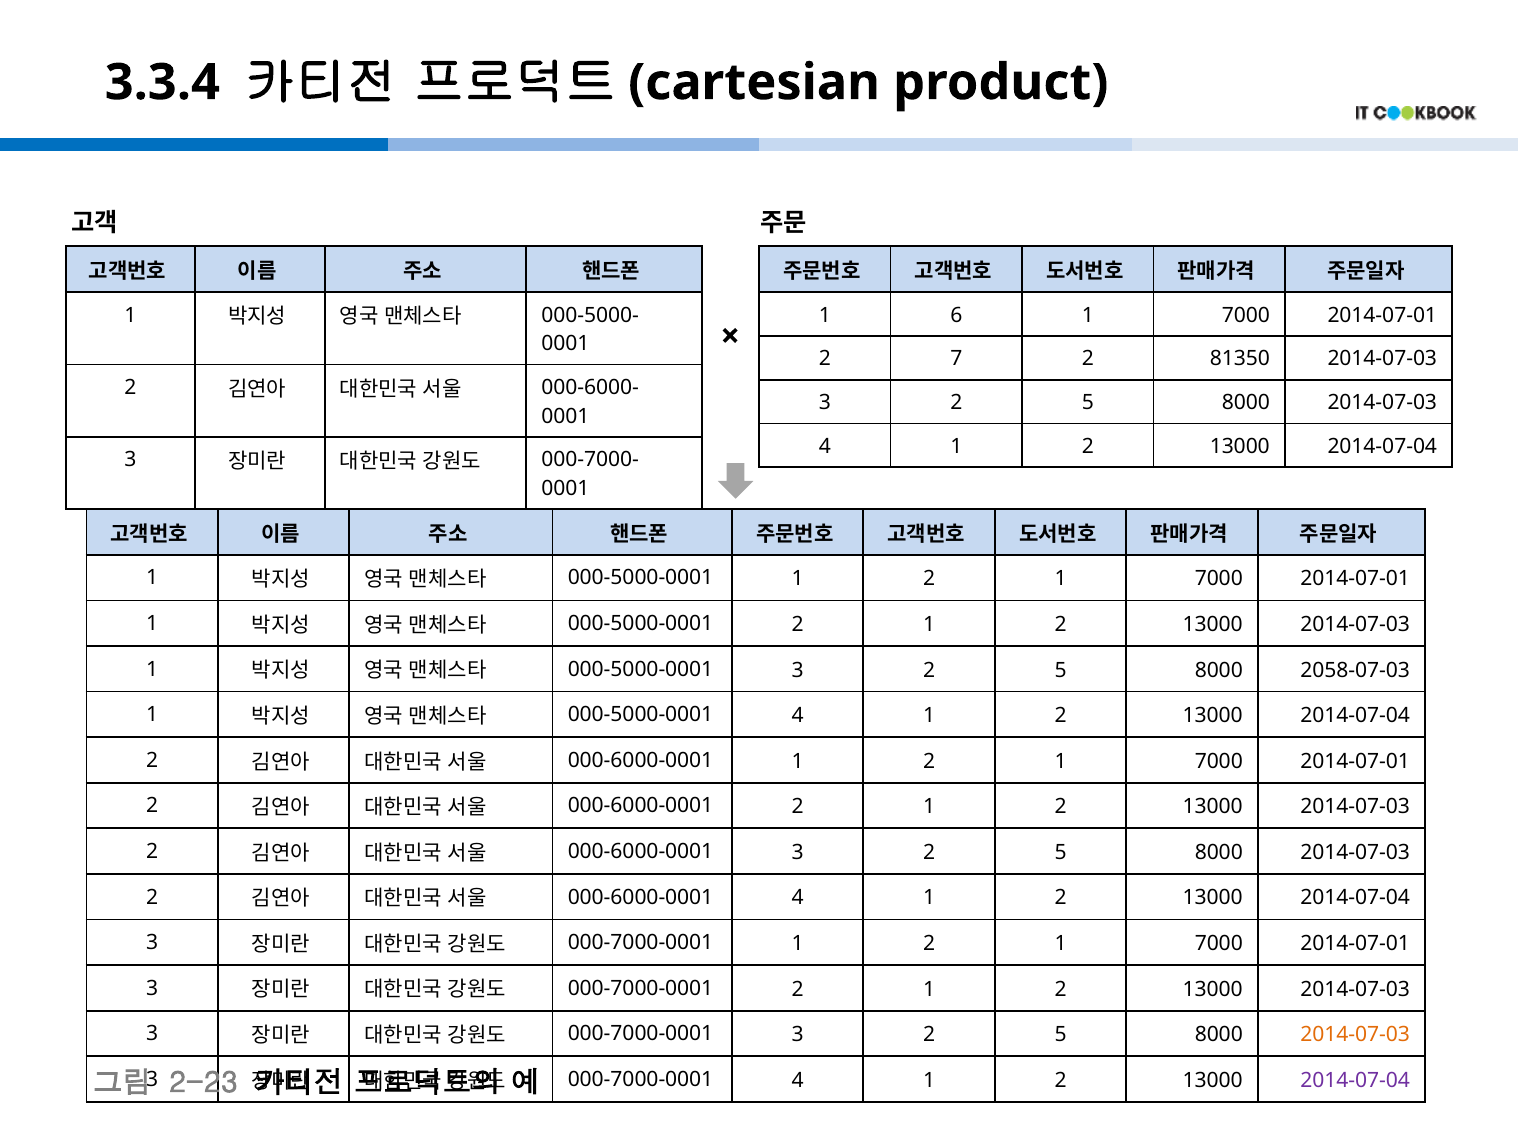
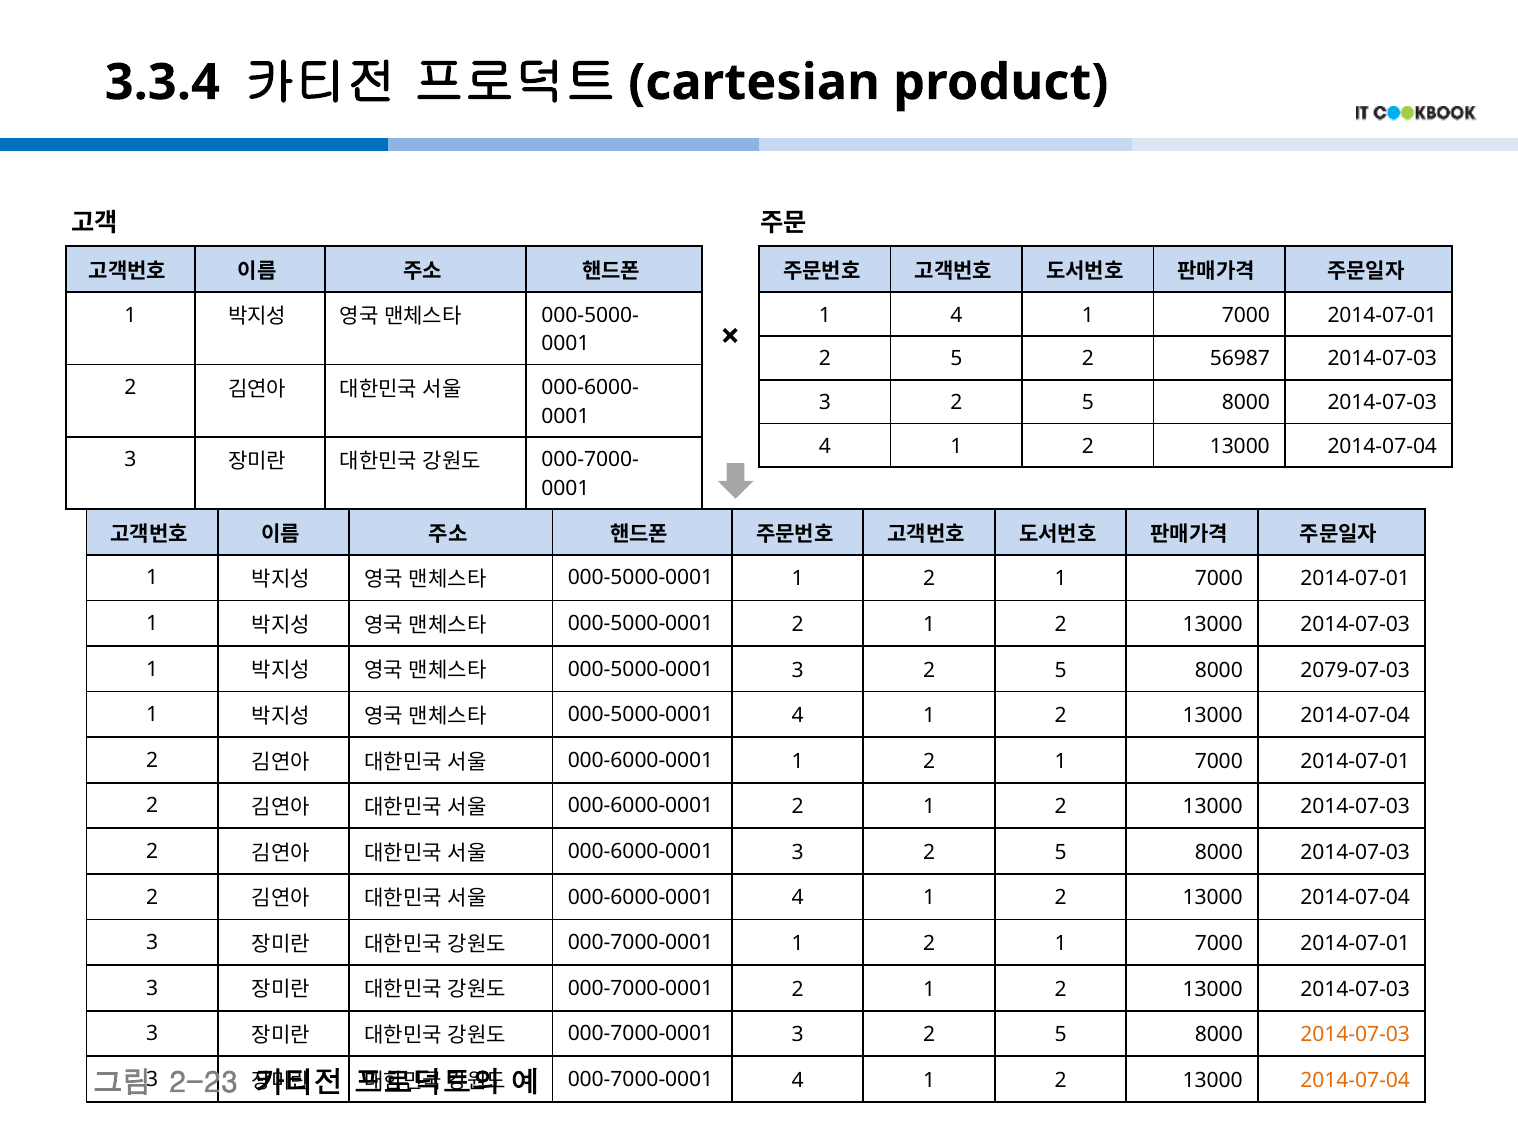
1 6: 6 -> 4
7 at (956, 359): 7 -> 5
81350: 81350 -> 56987
2058-07-03: 2058-07-03 -> 2079-07-03
2014-07-04 at (1355, 1081) colour: purple -> orange
